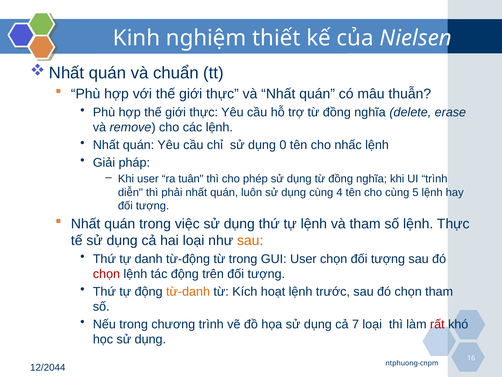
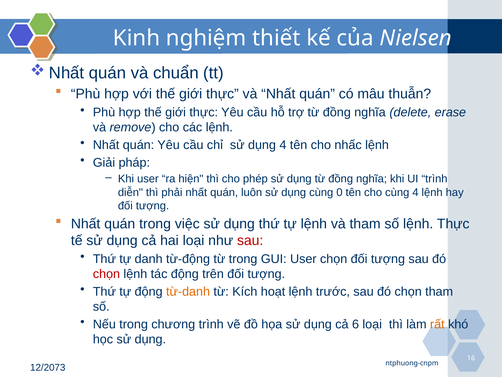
dụng 0: 0 -> 4
tuân: tuân -> hiện
4: 4 -> 0
cùng 5: 5 -> 4
sau at (250, 240) colour: orange -> red
7: 7 -> 6
rất colour: red -> orange
12/2044: 12/2044 -> 12/2073
